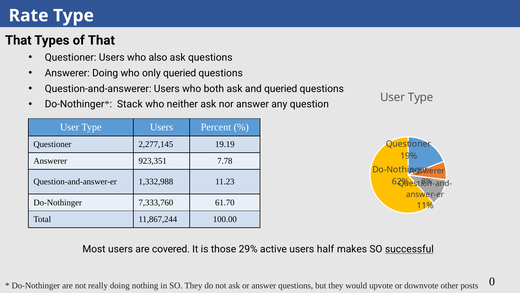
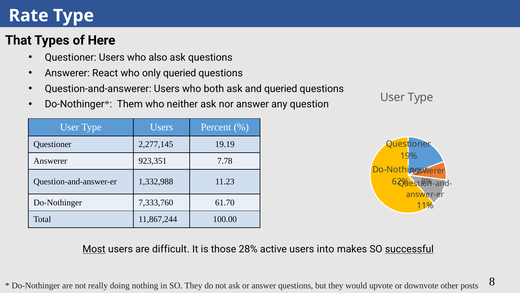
of That: That -> Here
Answerer Doing: Doing -> React
Stack: Stack -> Them
Most underline: none -> present
covered: covered -> difficult
29%: 29% -> 28%
half: half -> into
0: 0 -> 8
